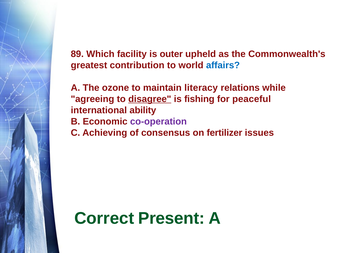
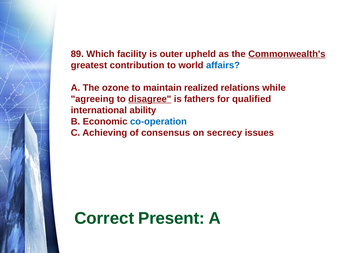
Commonwealth's underline: none -> present
literacy: literacy -> realized
fishing: fishing -> fathers
peaceful: peaceful -> qualified
co-operation colour: purple -> blue
fertilizer: fertilizer -> secrecy
